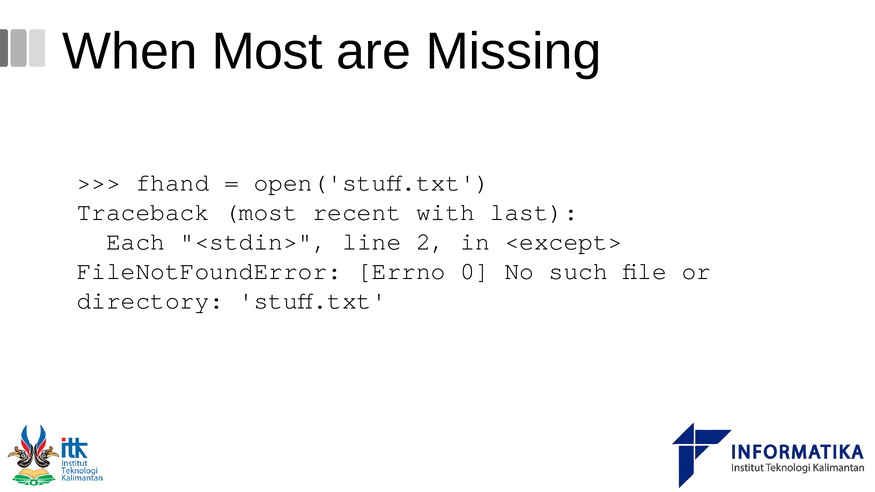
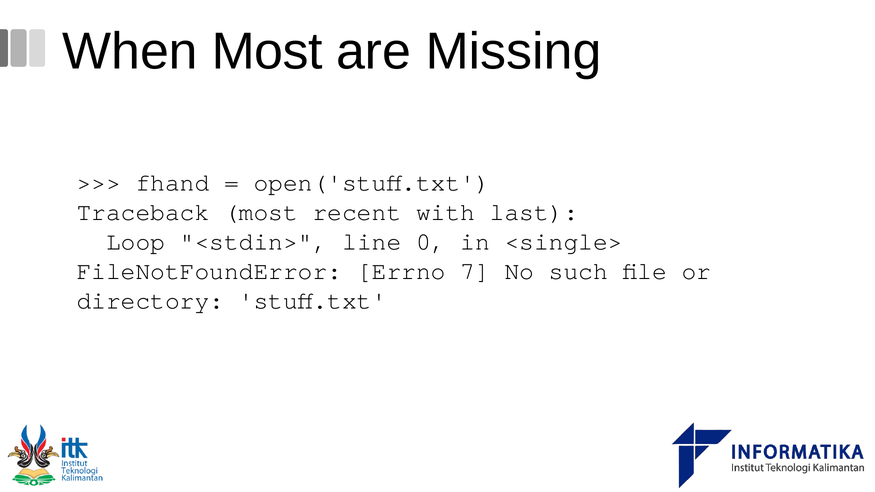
Each: Each -> Loop
2: 2 -> 0
<except>: <except> -> <single>
0: 0 -> 7
